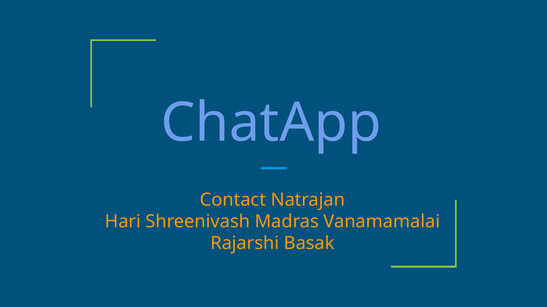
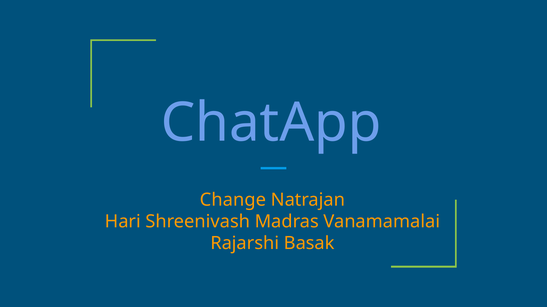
Contact: Contact -> Change
